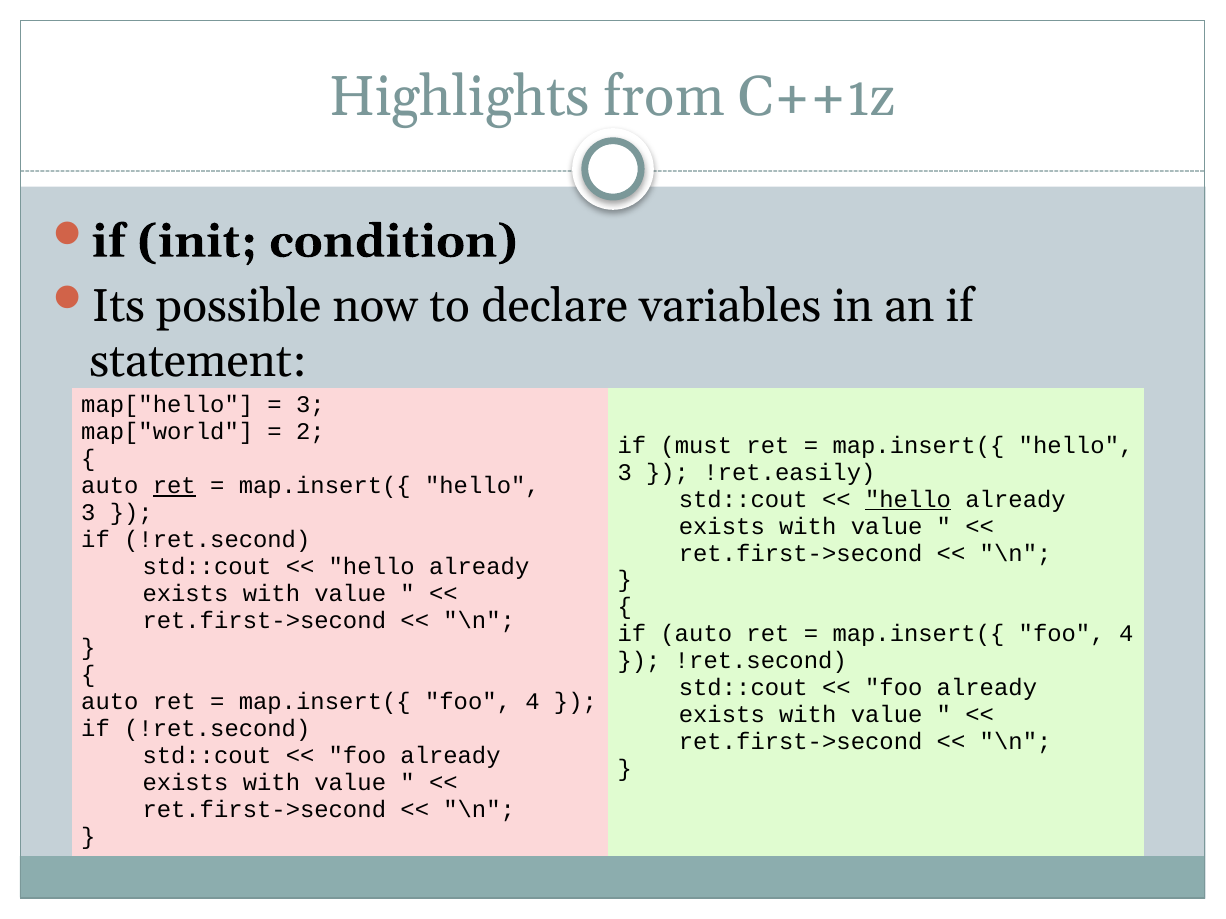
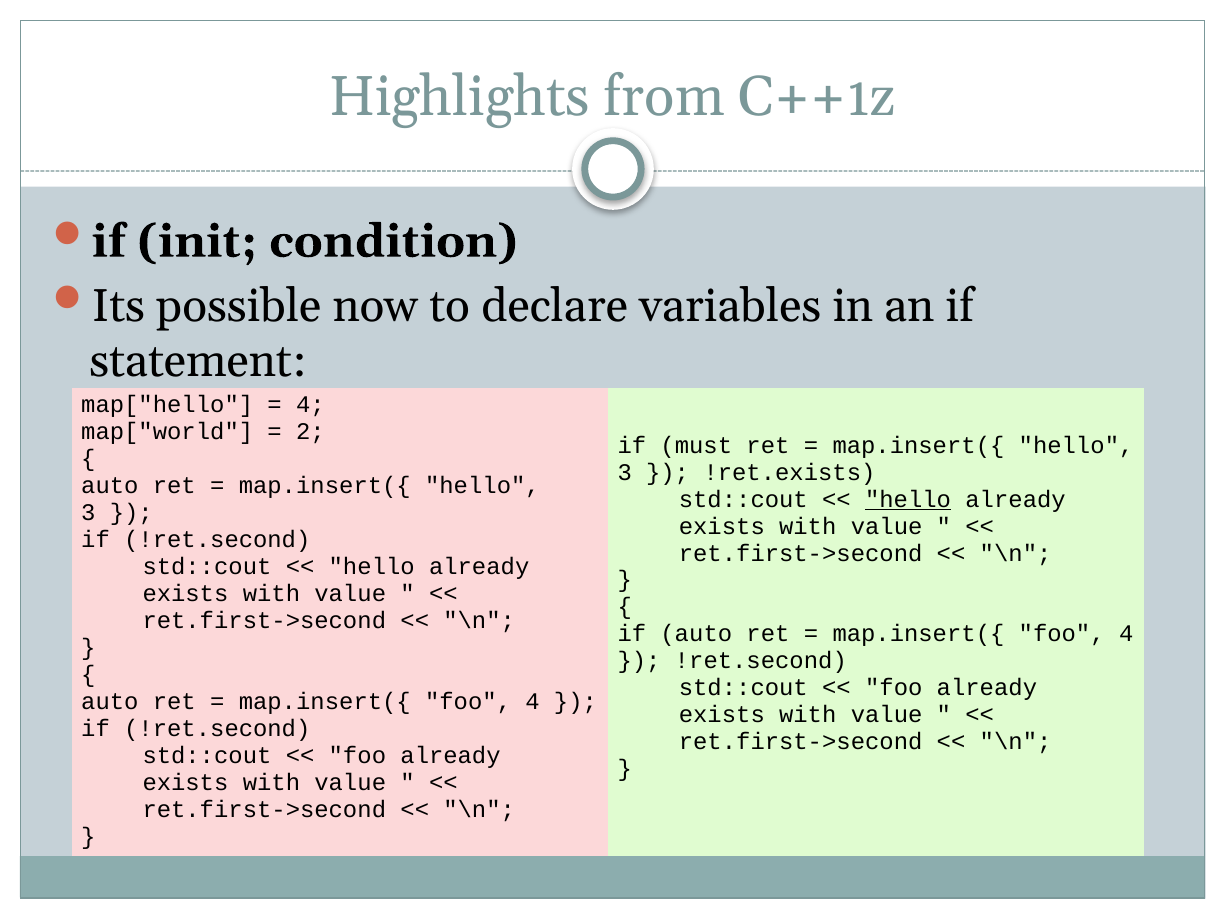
3 at (310, 405): 3 -> 4
!ret.easily: !ret.easily -> !ret.exists
ret at (174, 486) underline: present -> none
